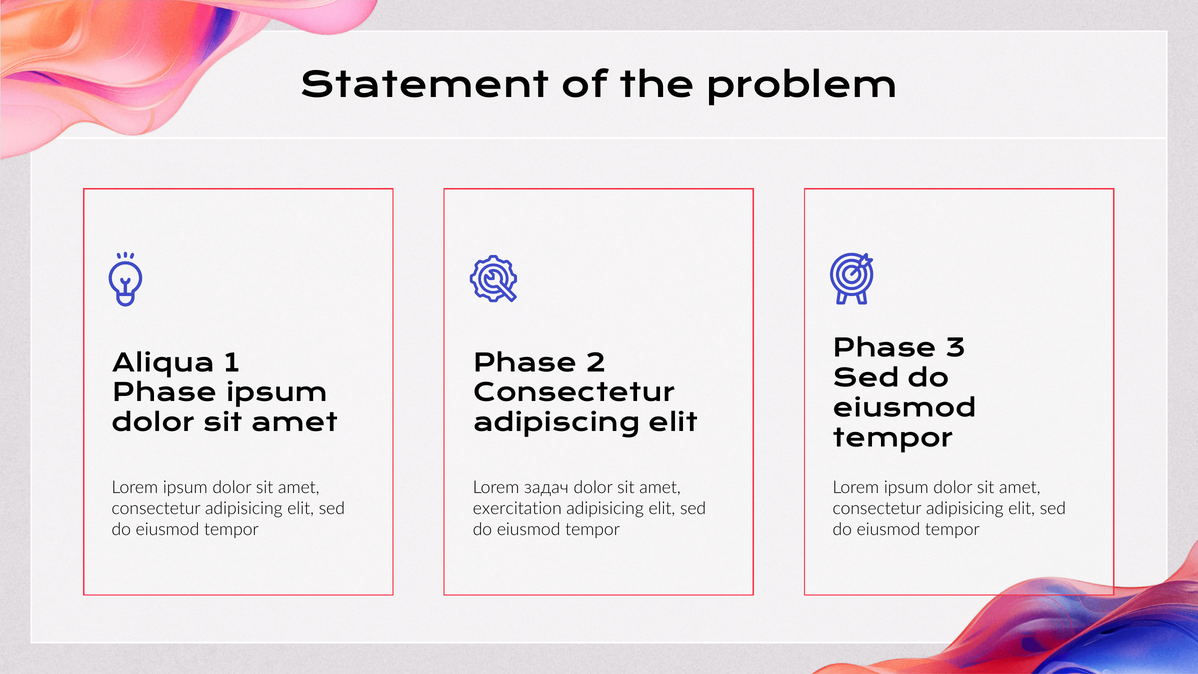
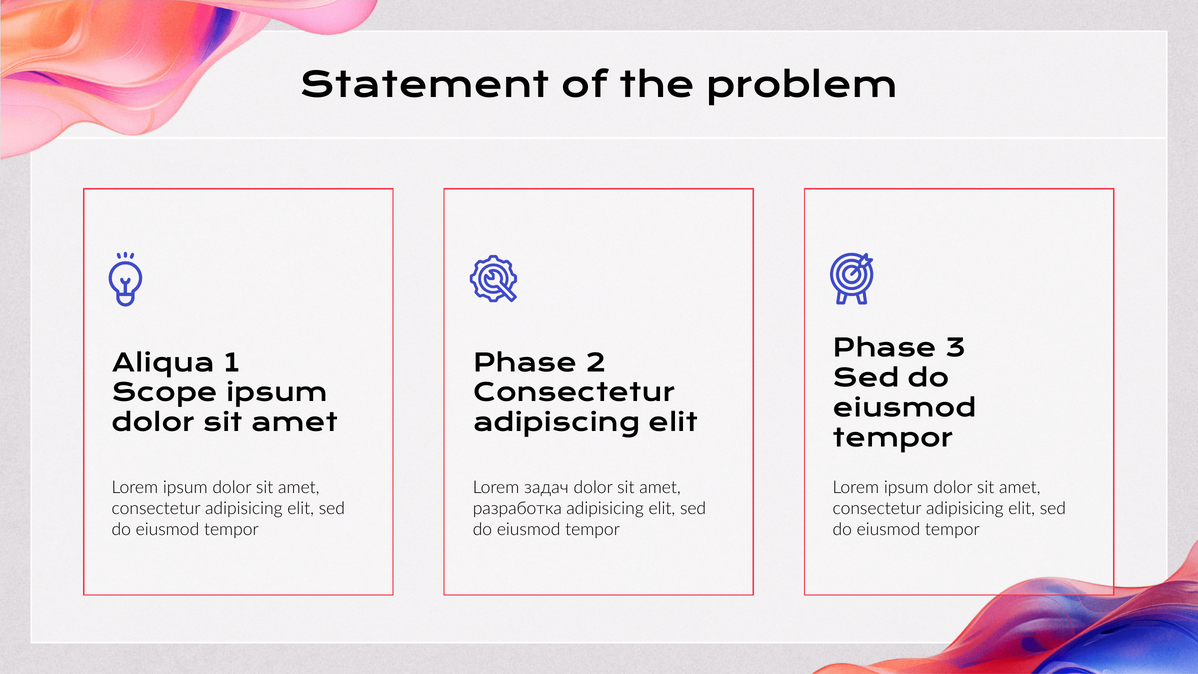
Phase at (165, 393): Phase -> Scope
exercitation: exercitation -> разработка
